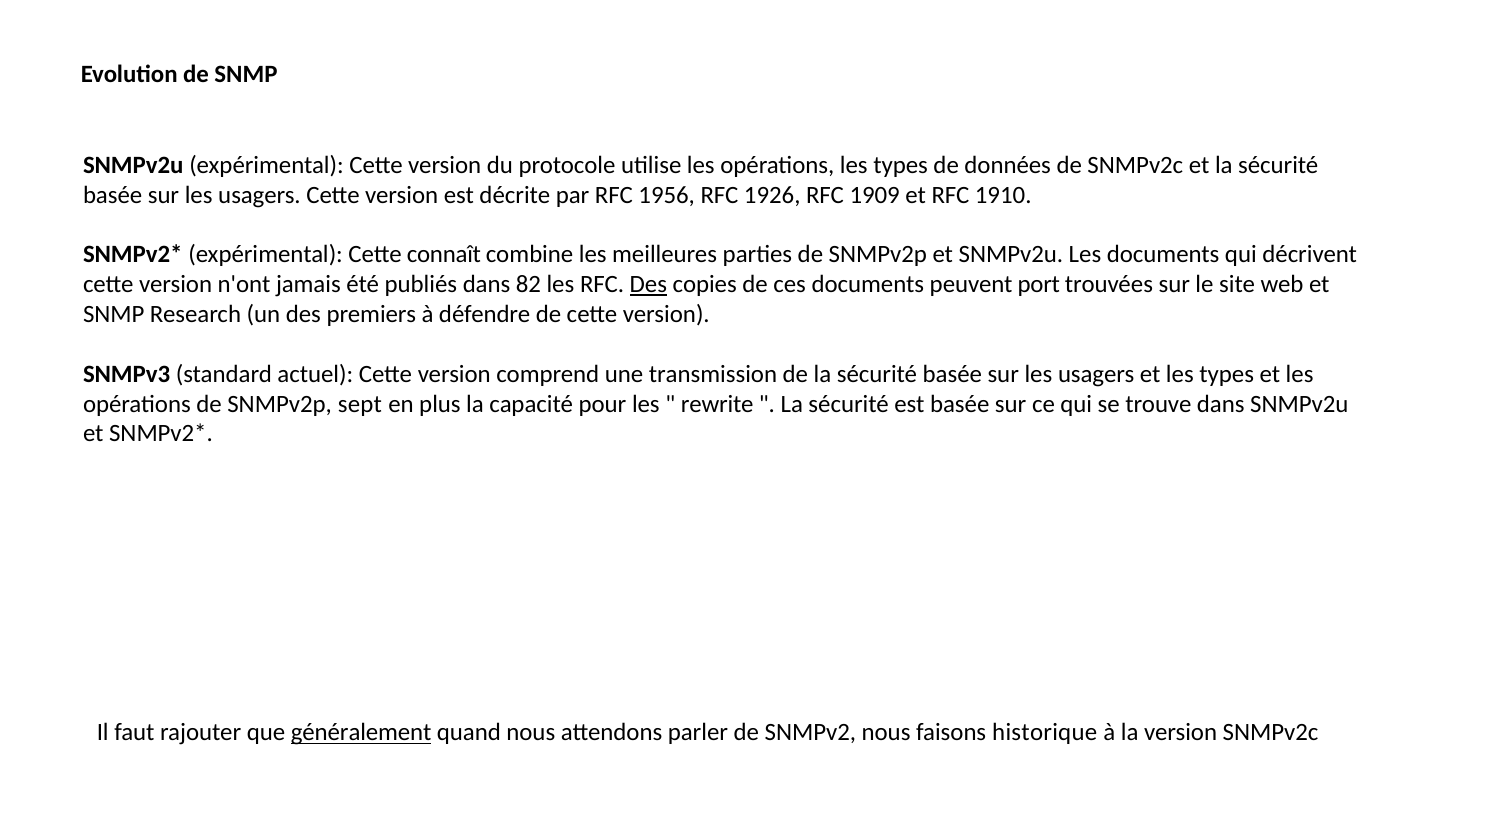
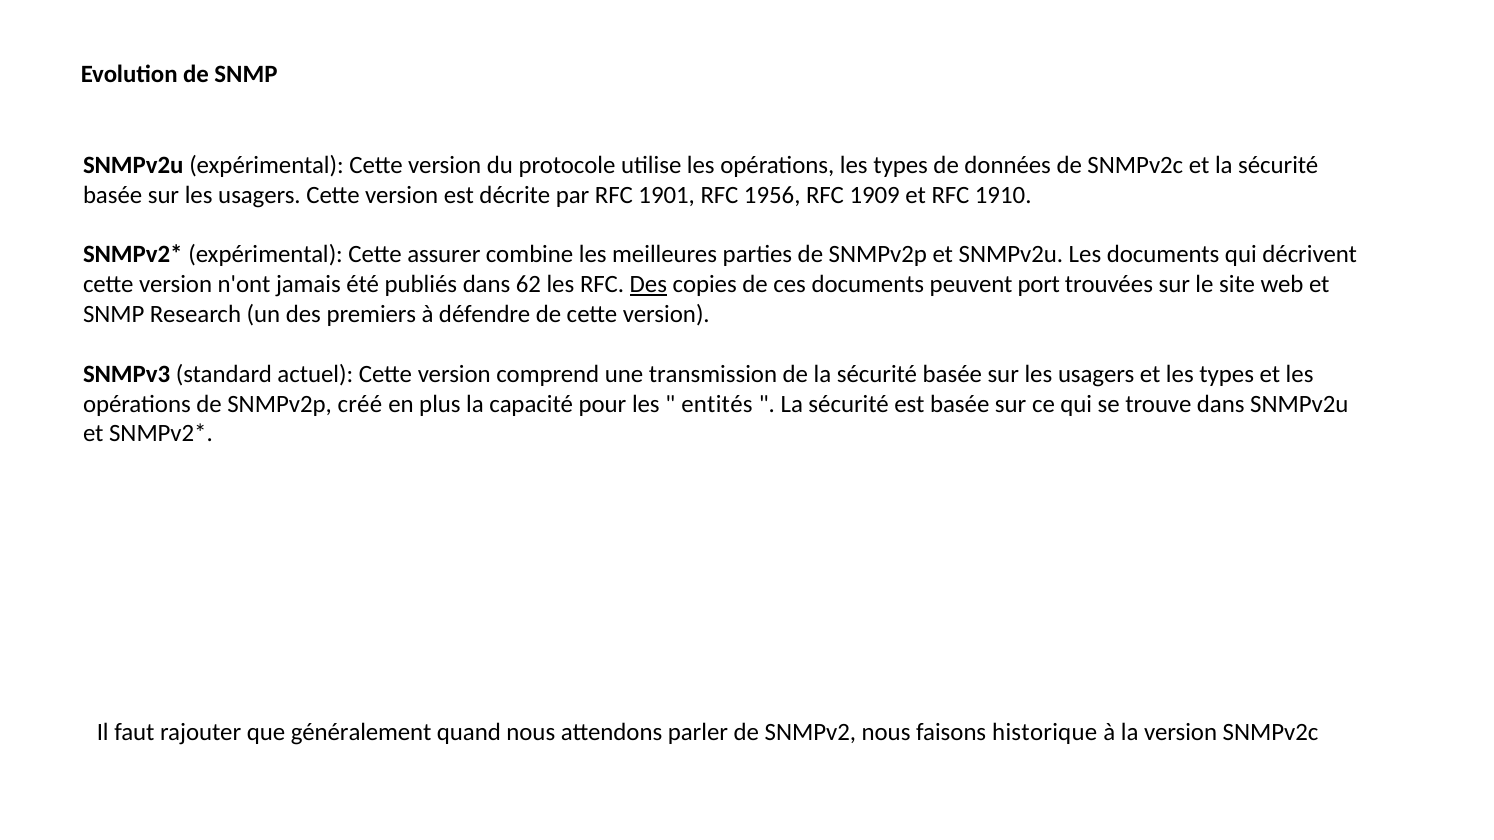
1956: 1956 -> 1901
1926: 1926 -> 1956
connaît: connaît -> assurer
82: 82 -> 62
sept: sept -> créé
rewrite: rewrite -> entités
généralement underline: present -> none
